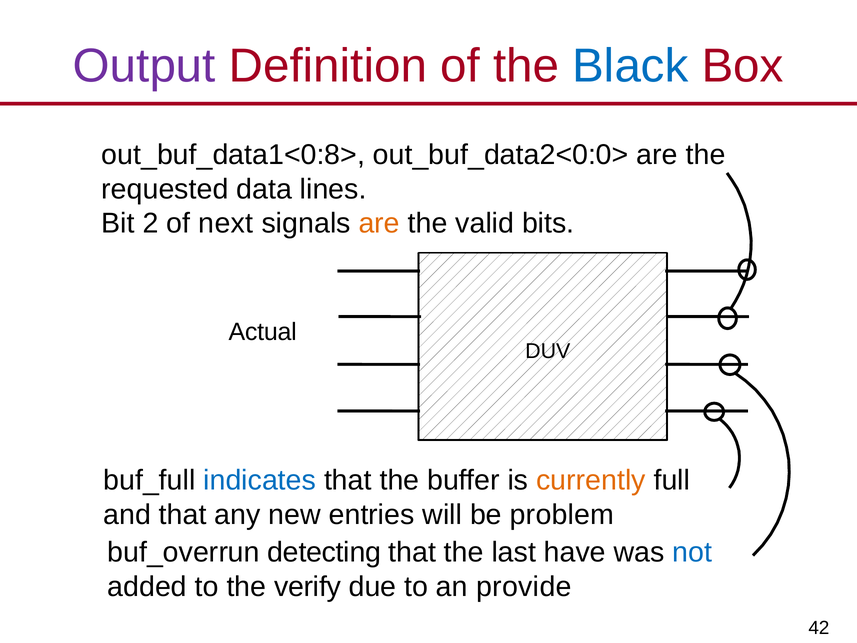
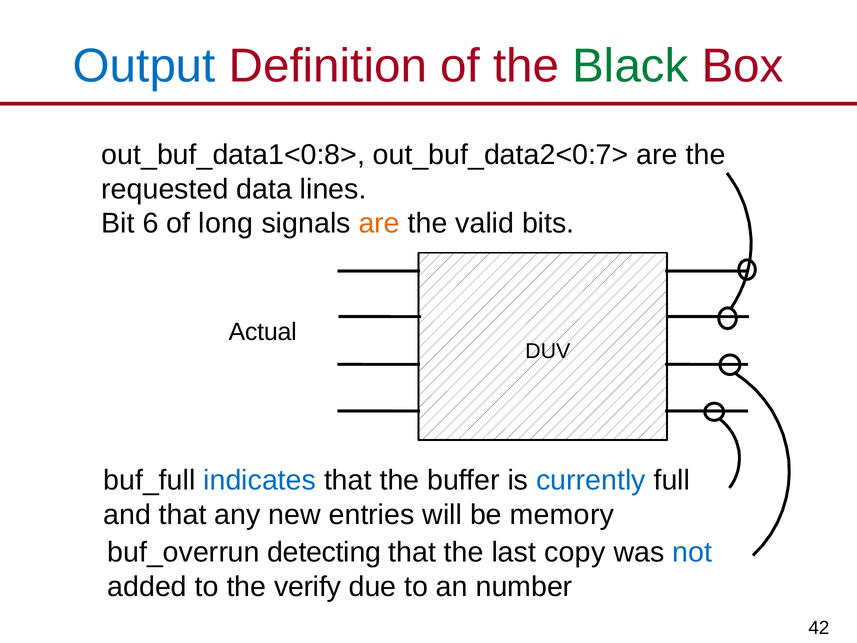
Output colour: purple -> blue
Black colour: blue -> green
out_buf_data2<0:0>: out_buf_data2<0:0> -> out_buf_data2<0:7>
2: 2 -> 6
next: next -> long
currently colour: orange -> blue
problem: problem -> memory
have: have -> copy
provide: provide -> number
